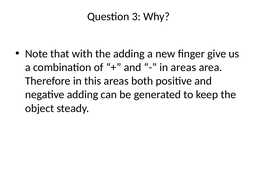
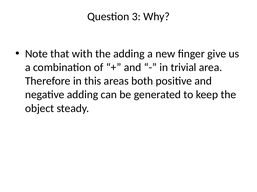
in areas: areas -> trivial
